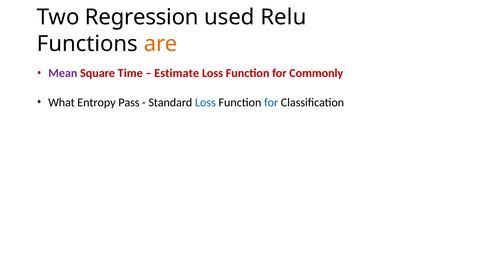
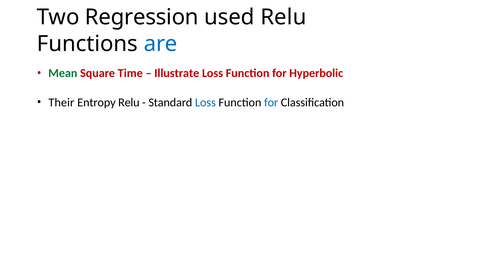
are colour: orange -> blue
Mean colour: purple -> green
Estimate: Estimate -> Illustrate
Commonly: Commonly -> Hyperbolic
What: What -> Their
Entropy Pass: Pass -> Relu
